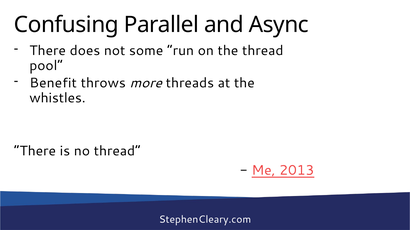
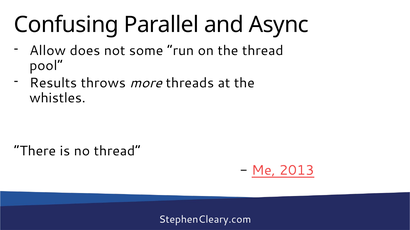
There at (48, 51): There -> Allow
Benefit: Benefit -> Results
